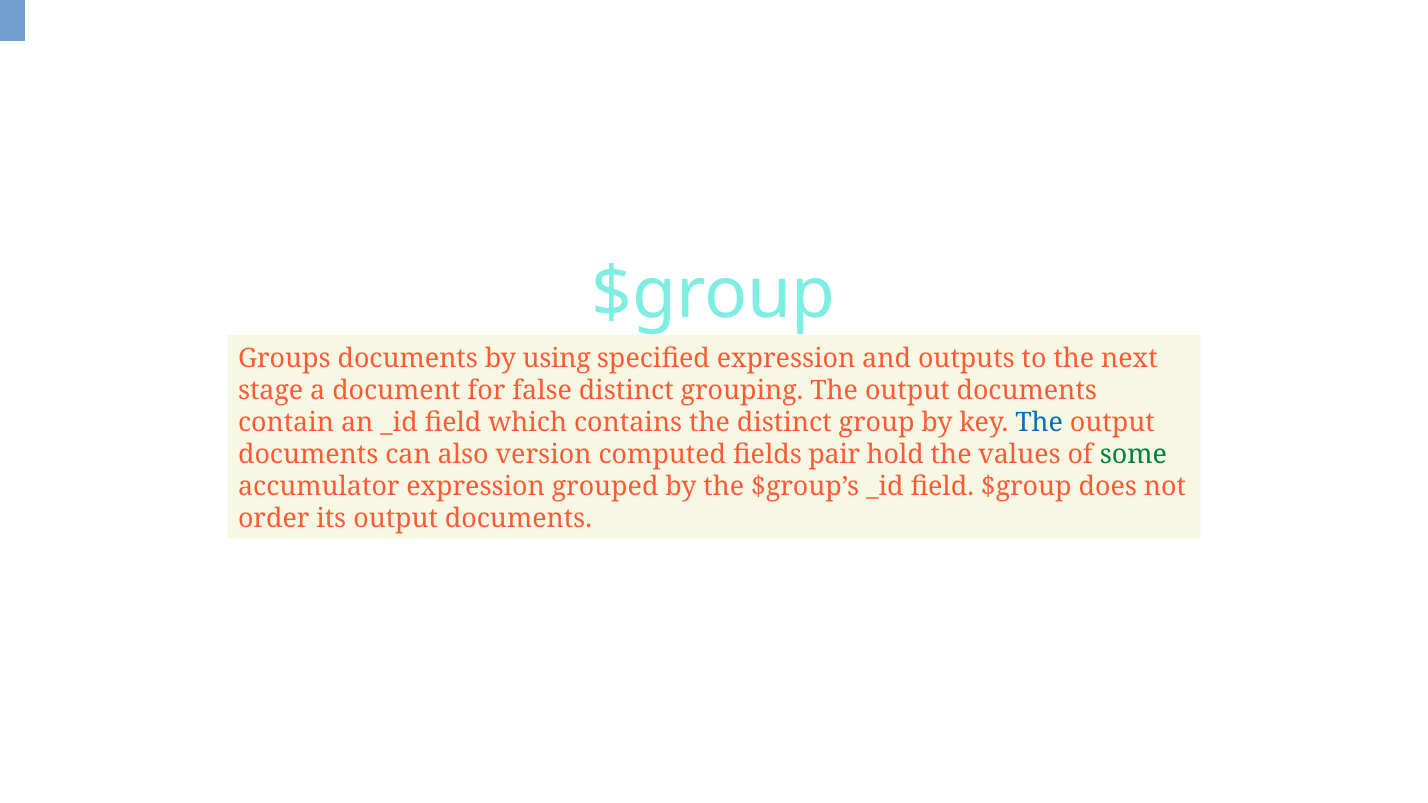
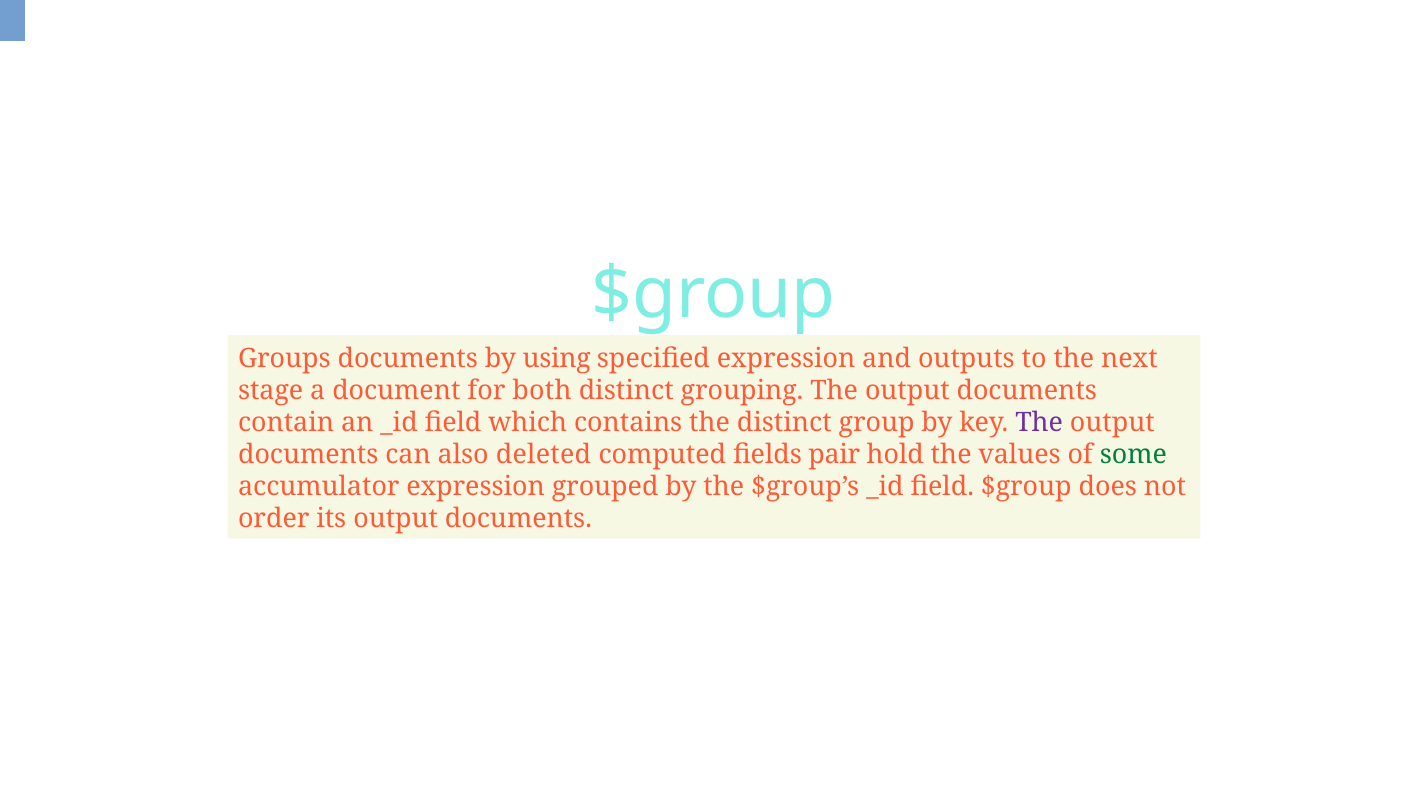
false: false -> both
The at (1039, 423) colour: blue -> purple
version: version -> deleted
